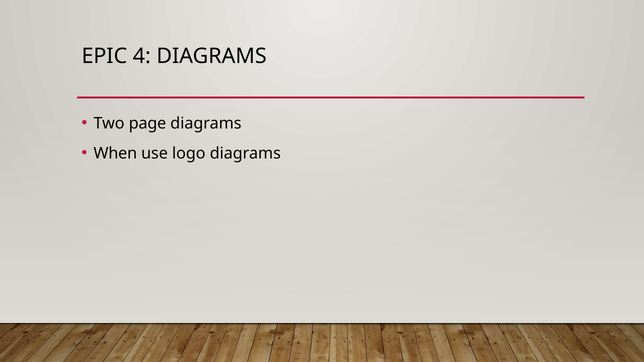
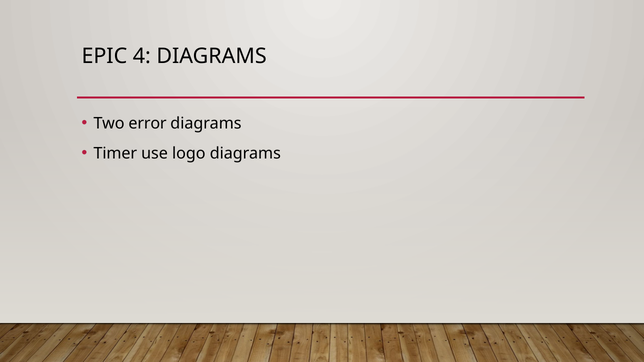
page: page -> error
When: When -> Timer
